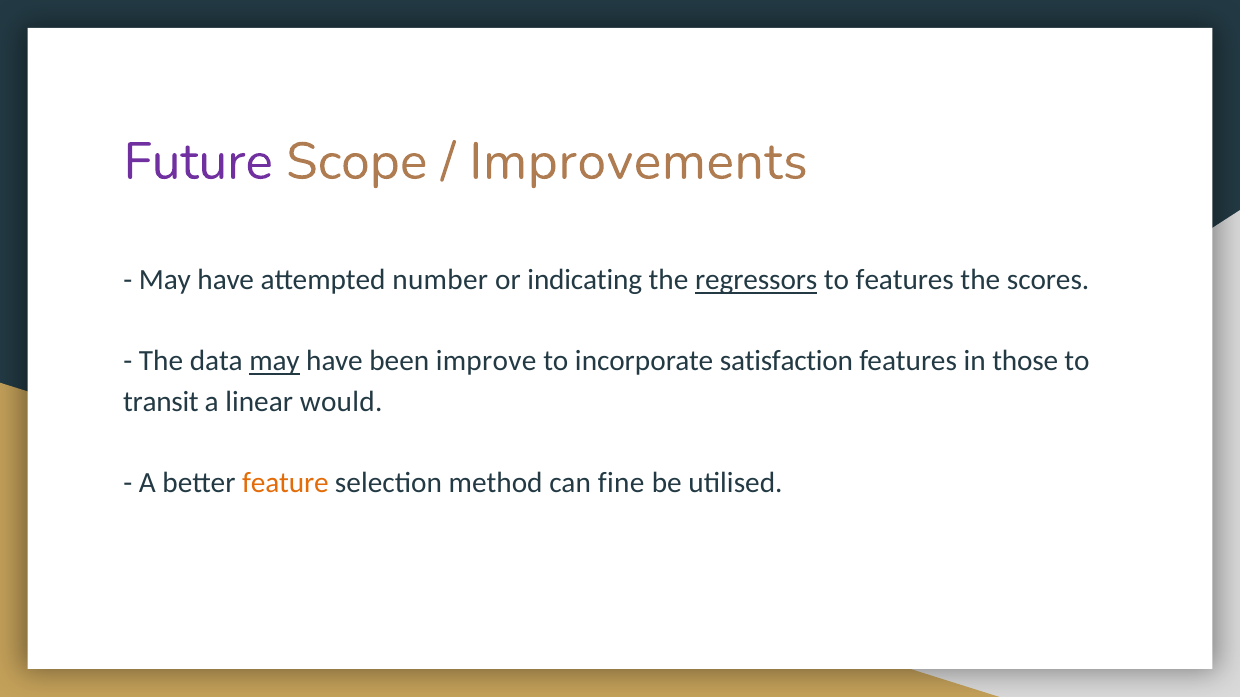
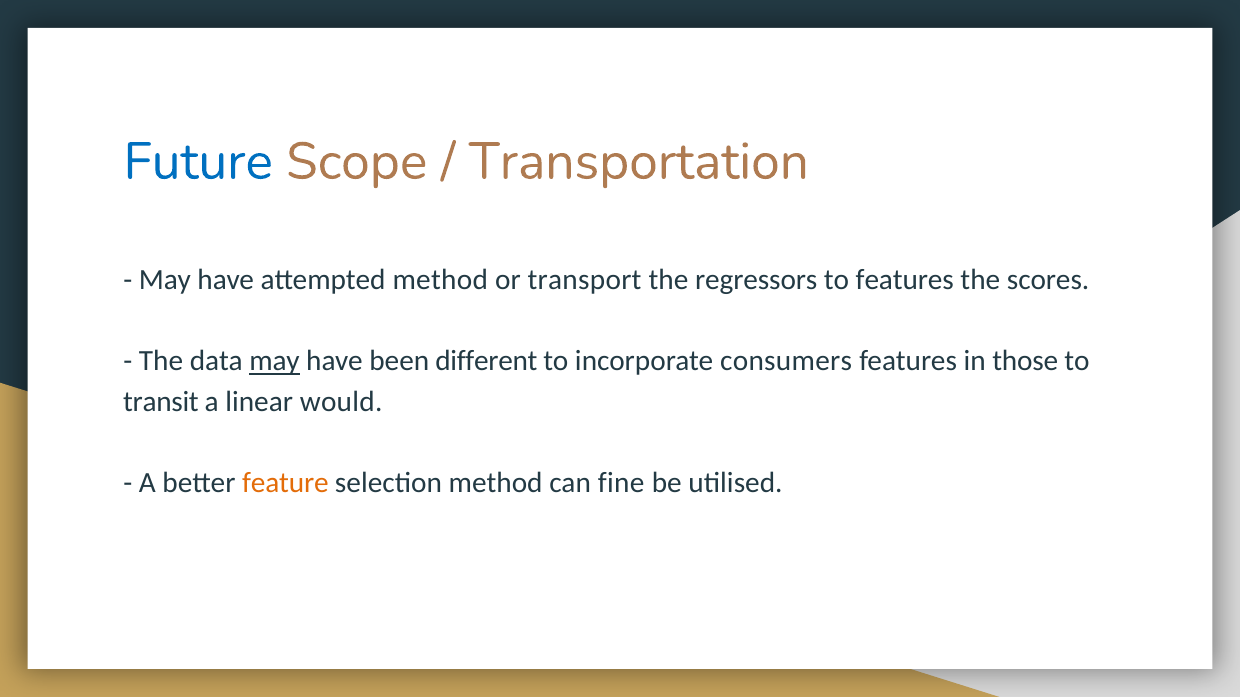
Future colour: purple -> blue
Improvements: Improvements -> Transportation
attempted number: number -> method
indicating: indicating -> transport
regressors underline: present -> none
improve: improve -> different
satisfaction: satisfaction -> consumers
